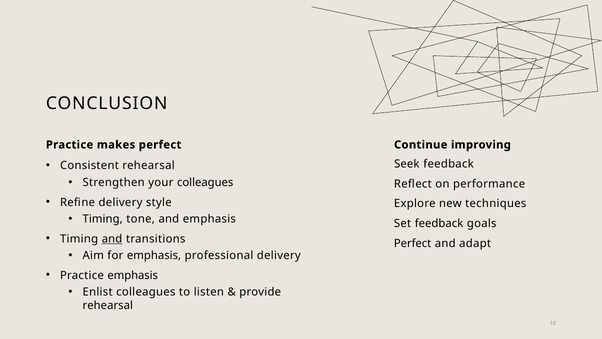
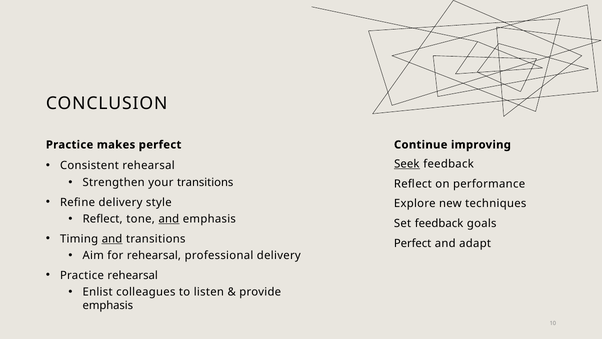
Seek underline: none -> present
your colleagues: colleagues -> transitions
Timing at (103, 219): Timing -> Reflect
and at (169, 219) underline: none -> present
for emphasis: emphasis -> rehearsal
Practice emphasis: emphasis -> rehearsal
rehearsal at (108, 305): rehearsal -> emphasis
